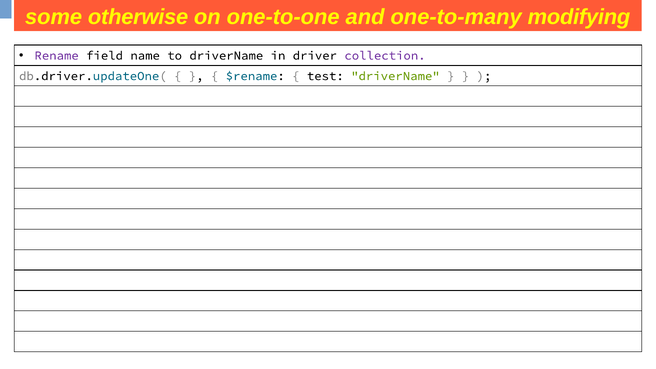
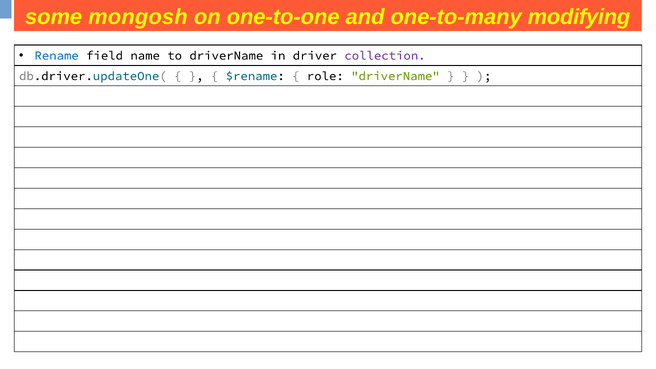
otherwise: otherwise -> mongosh
Rename colour: purple -> blue
test: test -> role
